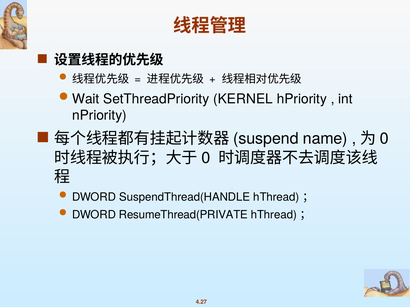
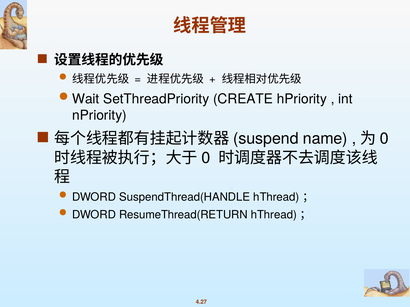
KERNEL: KERNEL -> CREATE
ResumeThread(PRIVATE: ResumeThread(PRIVATE -> ResumeThread(RETURN
